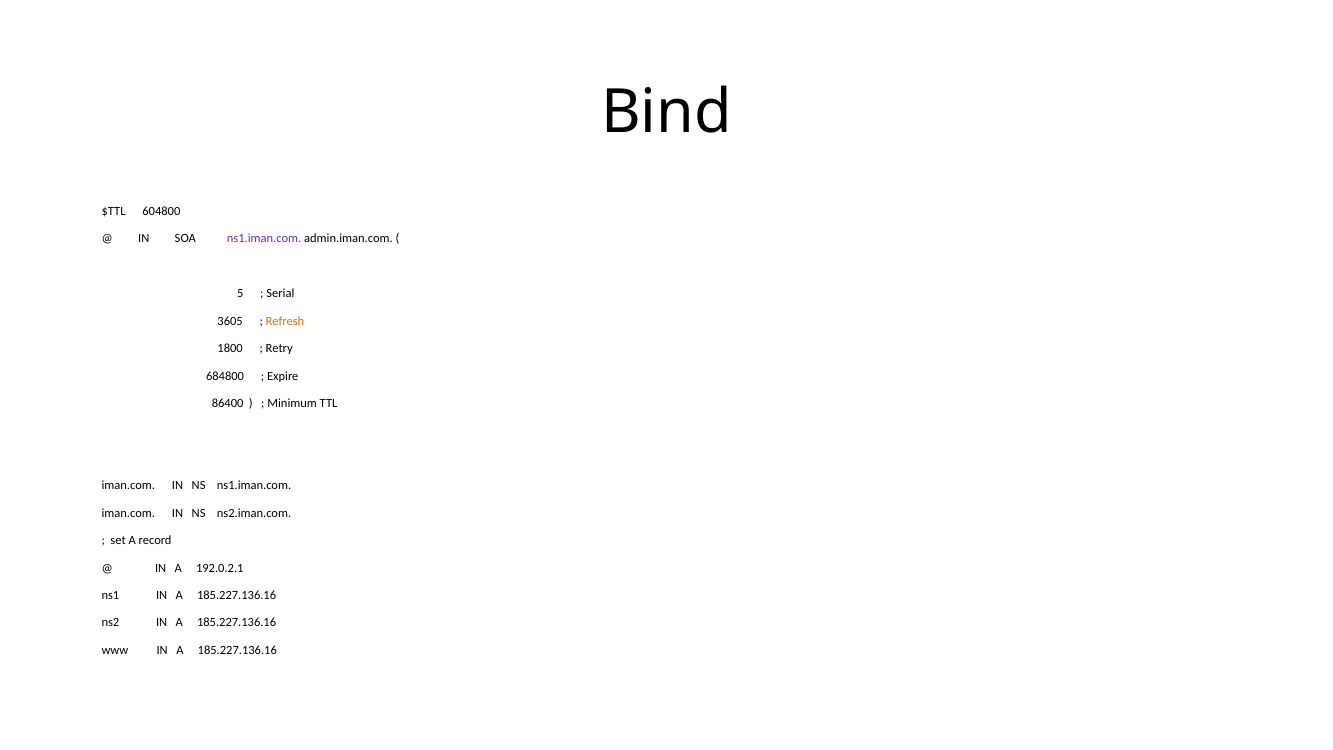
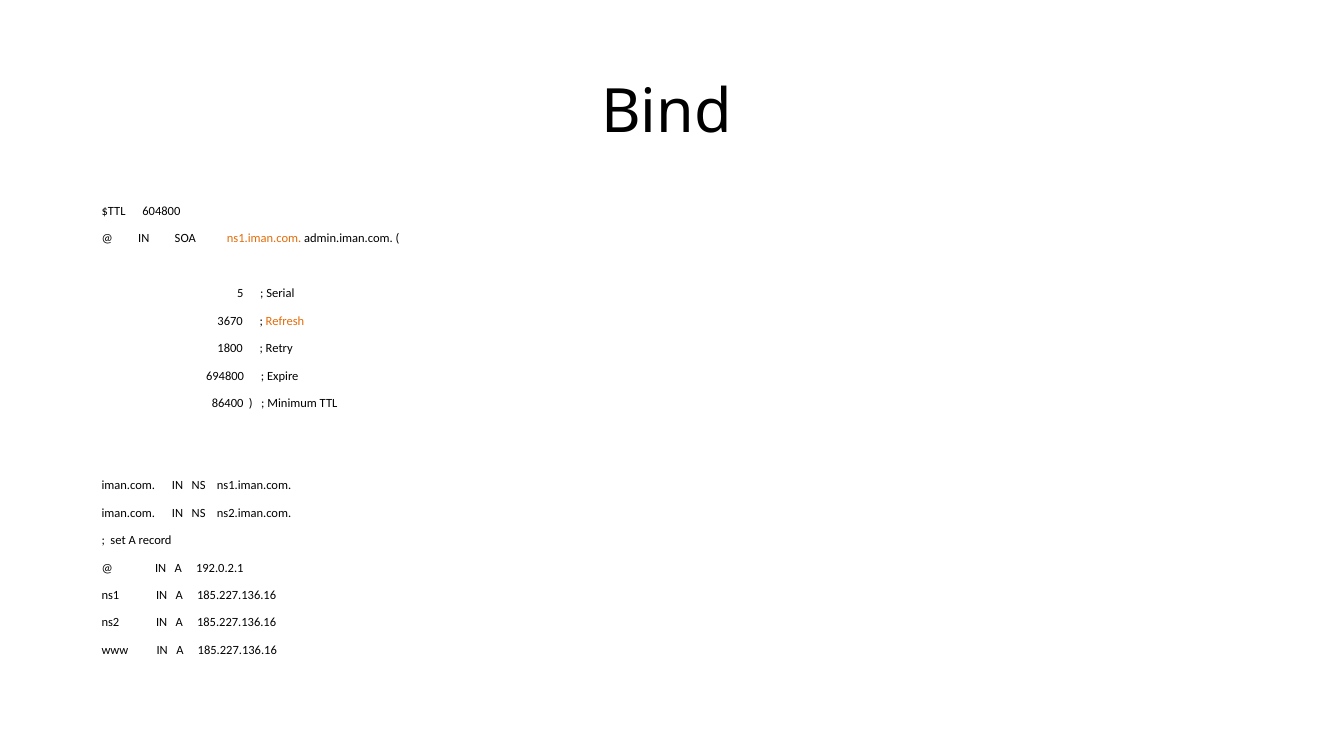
ns1.iman.com at (264, 239) colour: purple -> orange
3605: 3605 -> 3670
684800: 684800 -> 694800
